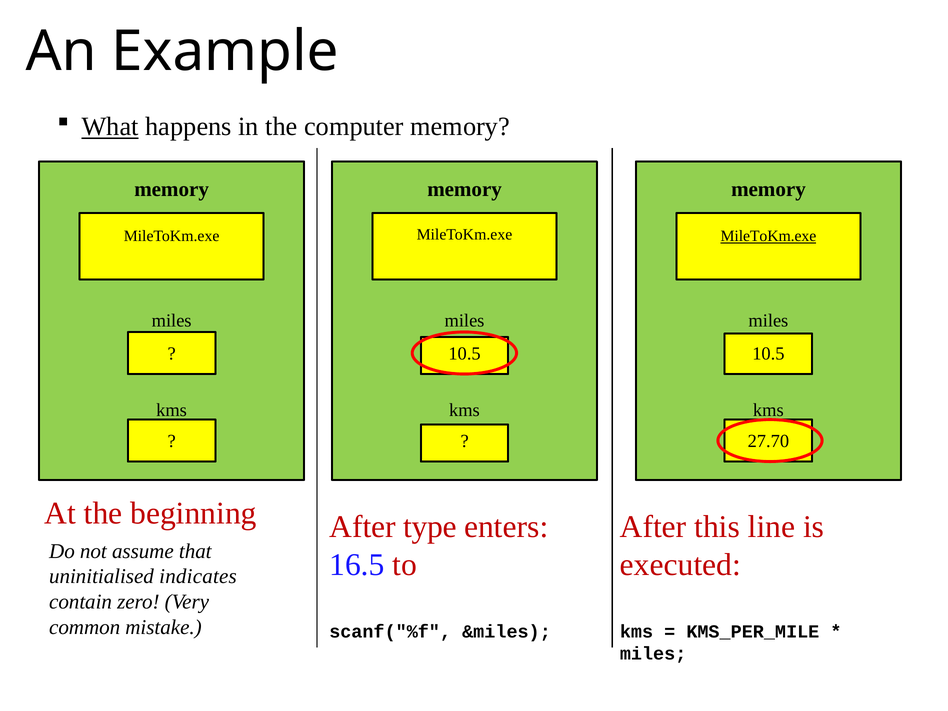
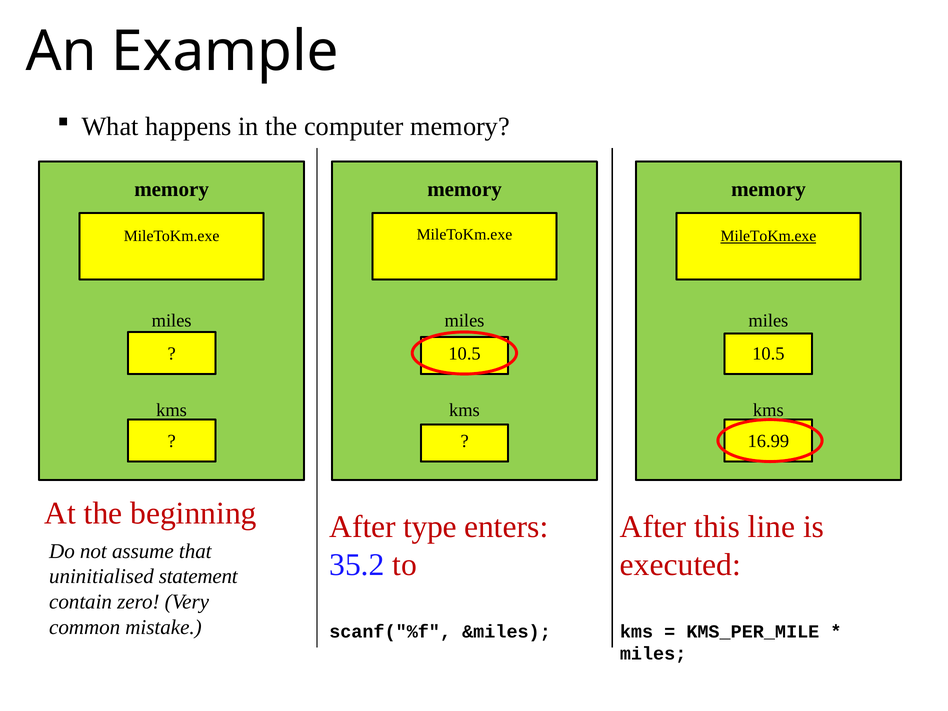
What underline: present -> none
27.70: 27.70 -> 16.99
16.5: 16.5 -> 35.2
indicates: indicates -> statement
